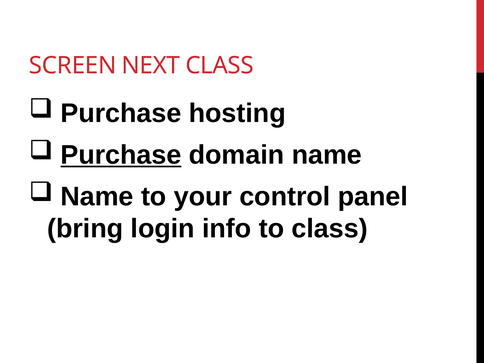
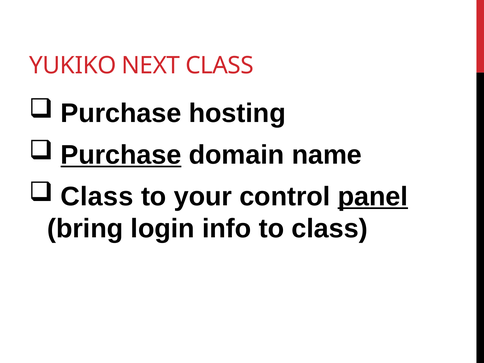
SCREEN: SCREEN -> YUKIKO
Name at (97, 196): Name -> Class
panel underline: none -> present
